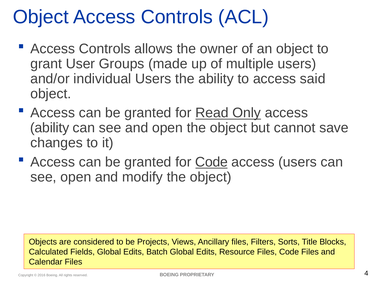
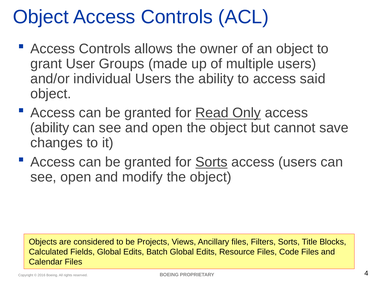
for Code: Code -> Sorts
